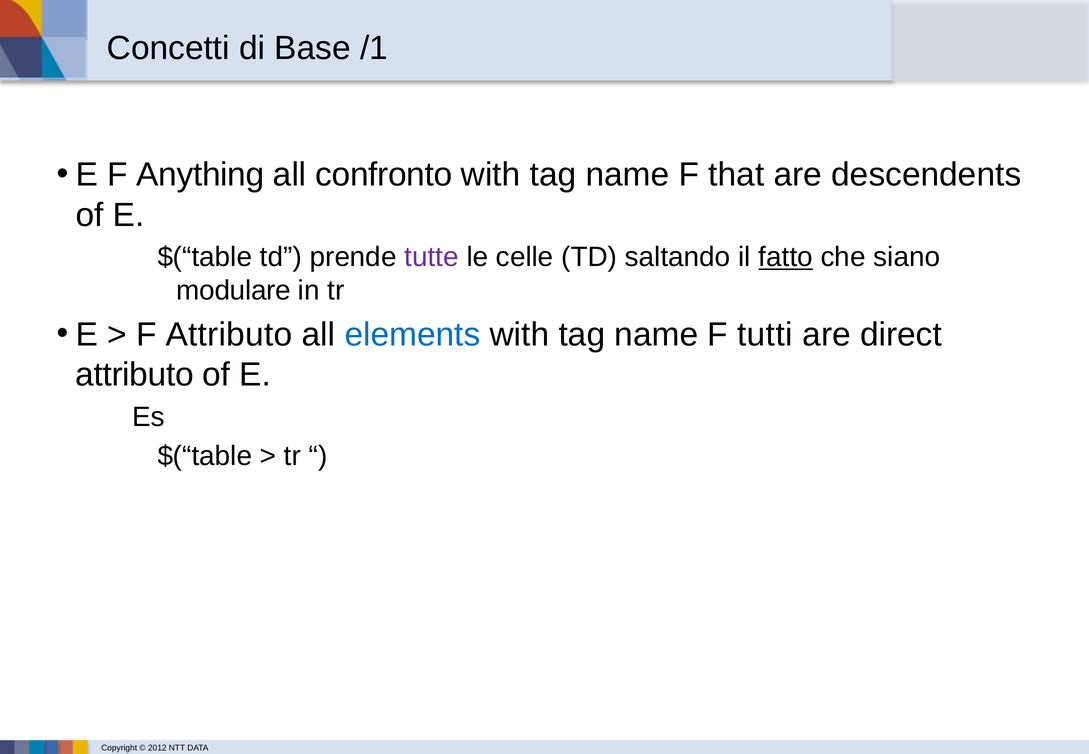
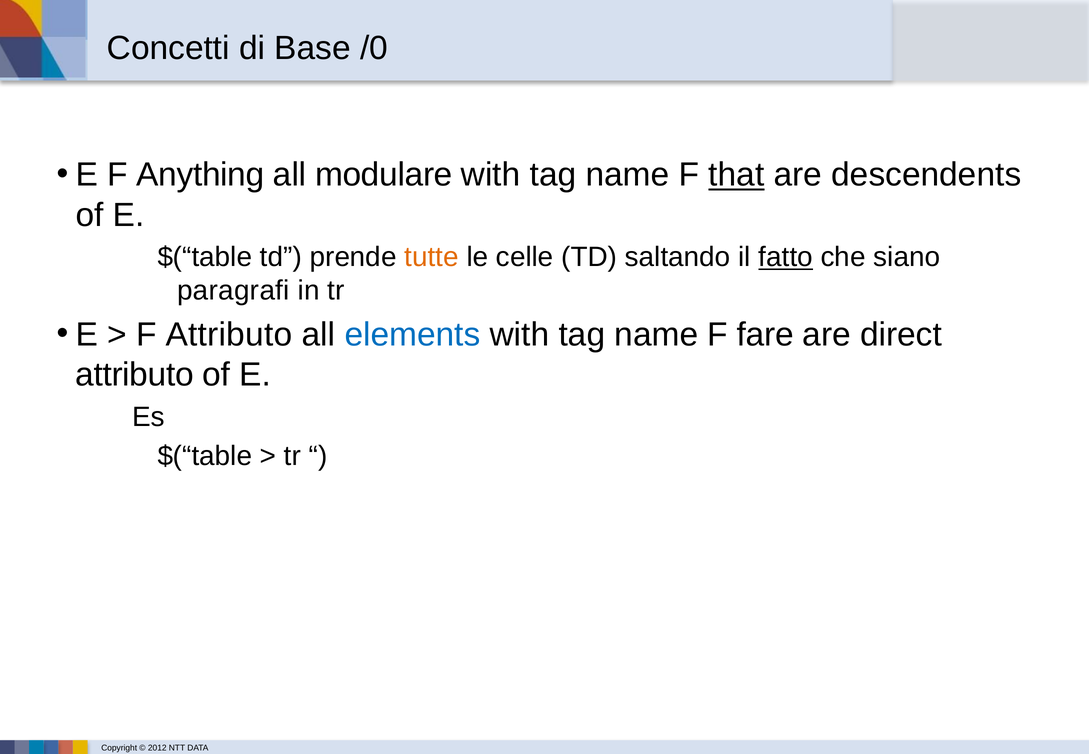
/1: /1 -> /0
confronto: confronto -> modulare
that underline: none -> present
tutte colour: purple -> orange
modulare: modulare -> paragrafi
tutti: tutti -> fare
